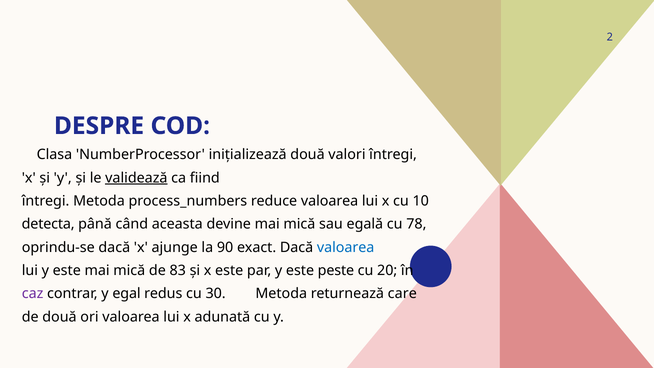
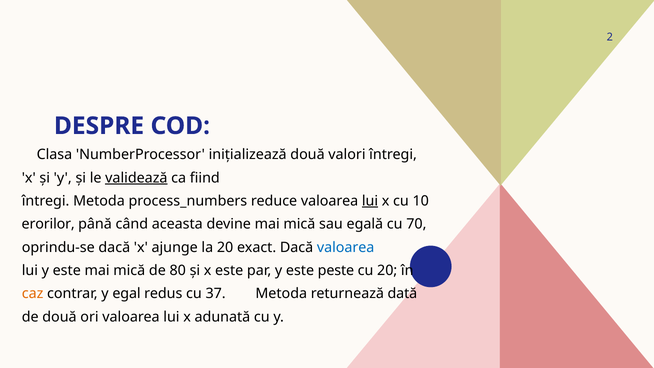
lui at (370, 201) underline: none -> present
detecta: detecta -> erorilor
78: 78 -> 70
la 90: 90 -> 20
83: 83 -> 80
caz colour: purple -> orange
30: 30 -> 37
care: care -> dată
